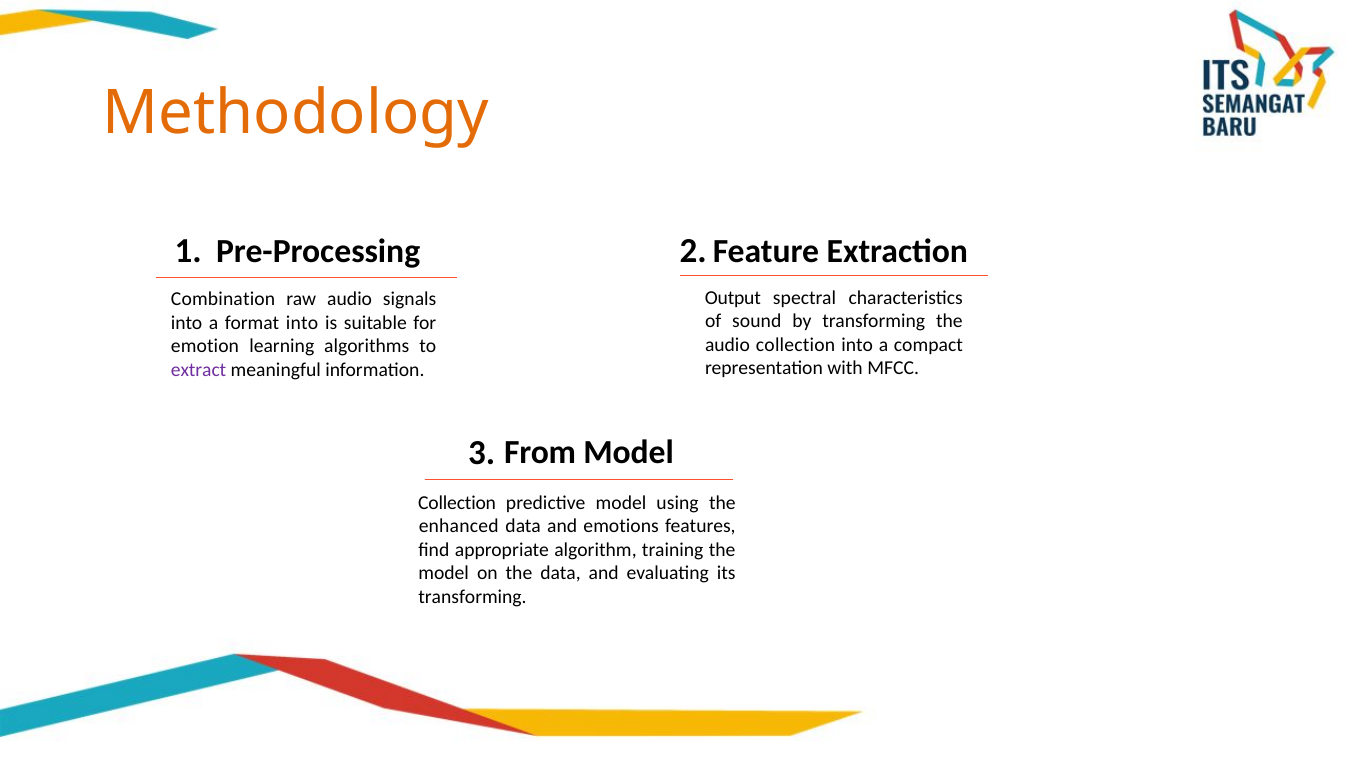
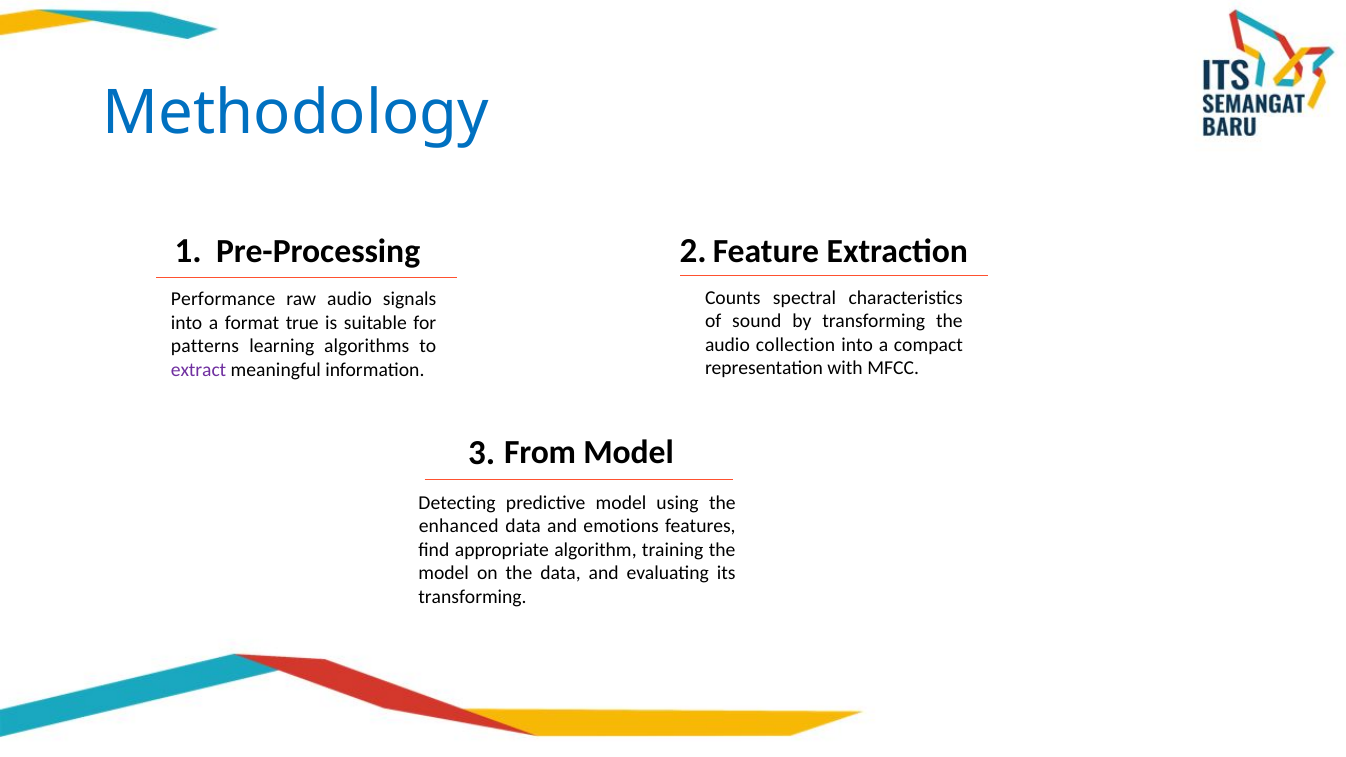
Methodology colour: orange -> blue
Output: Output -> Counts
Combination: Combination -> Performance
format into: into -> true
emotion: emotion -> patterns
Collection at (457, 503): Collection -> Detecting
